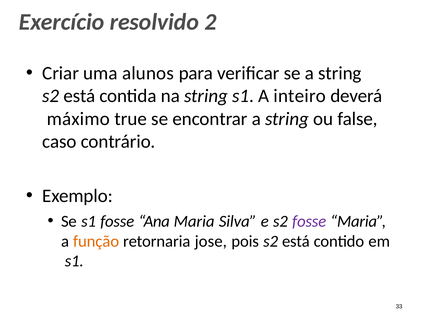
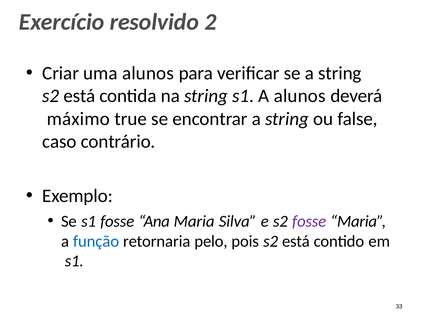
A inteiro: inteiro -> alunos
função colour: orange -> blue
jose: jose -> pelo
